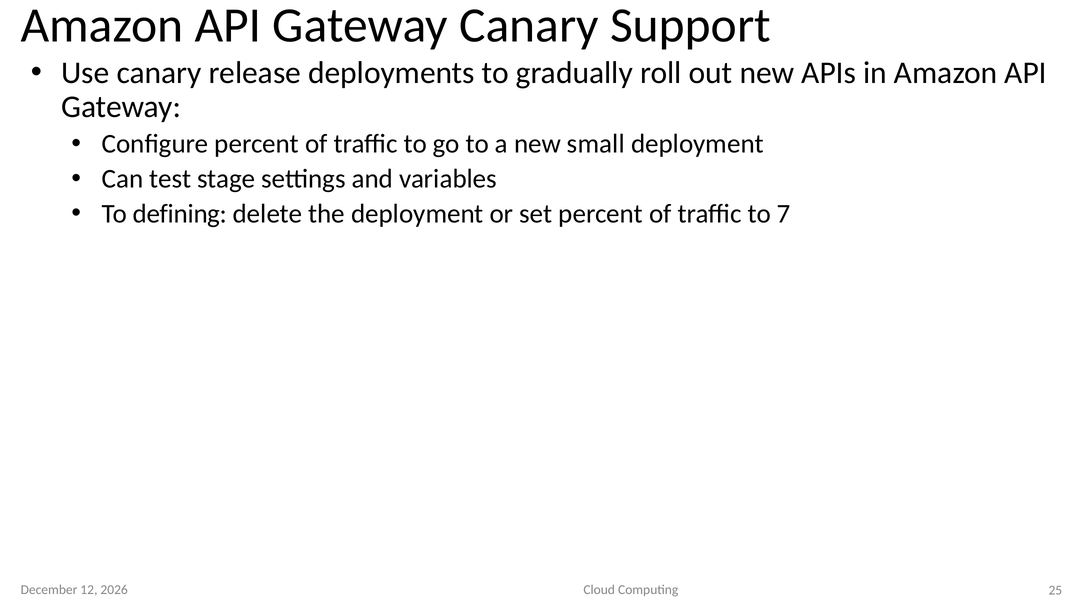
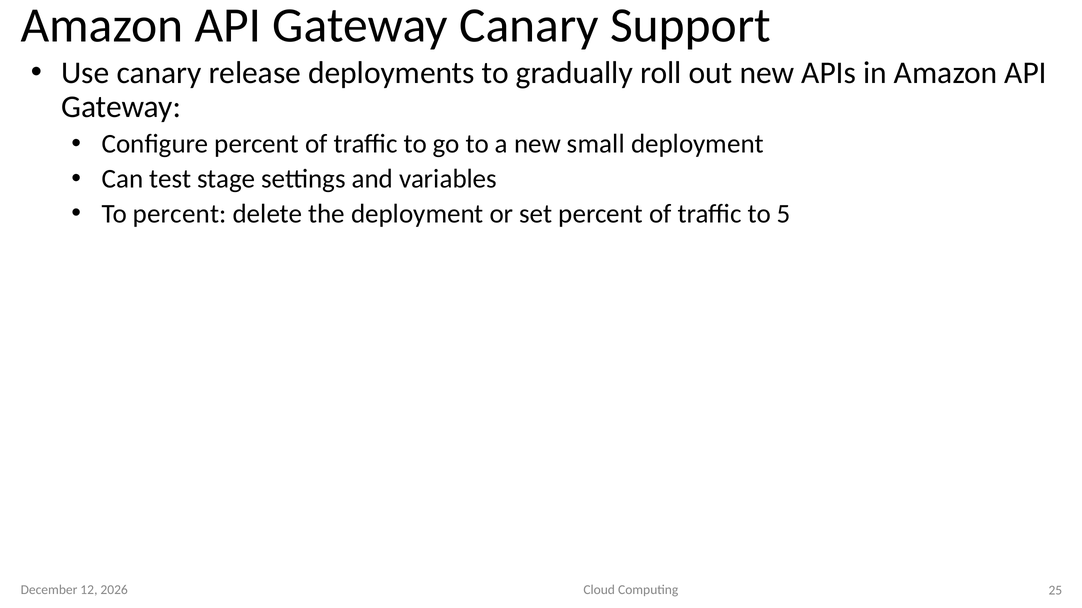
To defining: defining -> percent
7: 7 -> 5
